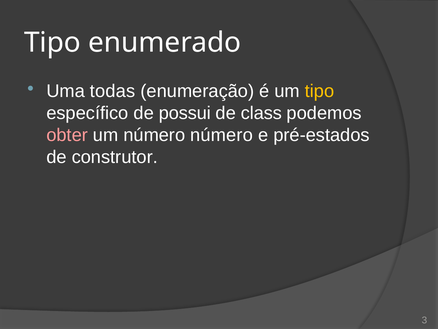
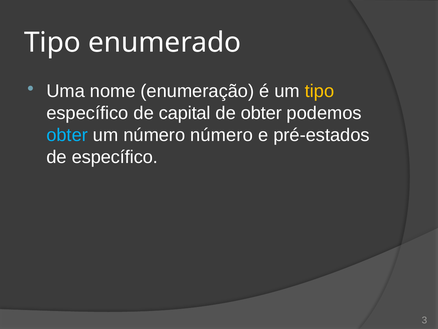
todas: todas -> nome
possui: possui -> capital
de class: class -> obter
obter at (67, 135) colour: pink -> light blue
de construtor: construtor -> específico
